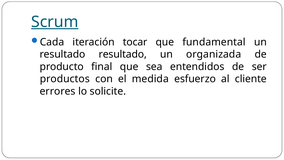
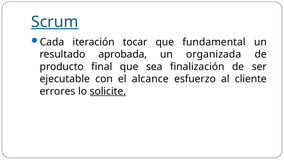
resultado resultado: resultado -> aprobada
entendidos: entendidos -> finalización
productos: productos -> ejecutable
medida: medida -> alcance
solicite underline: none -> present
